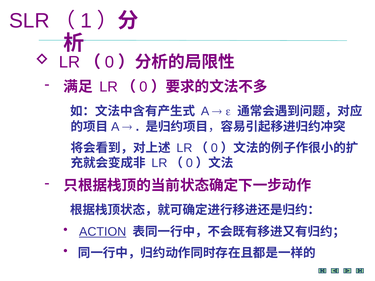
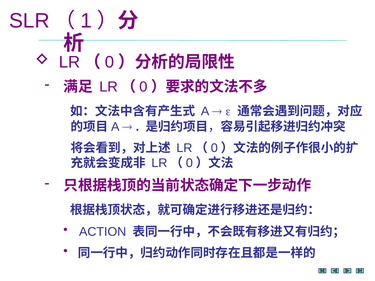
ACTION underline: present -> none
